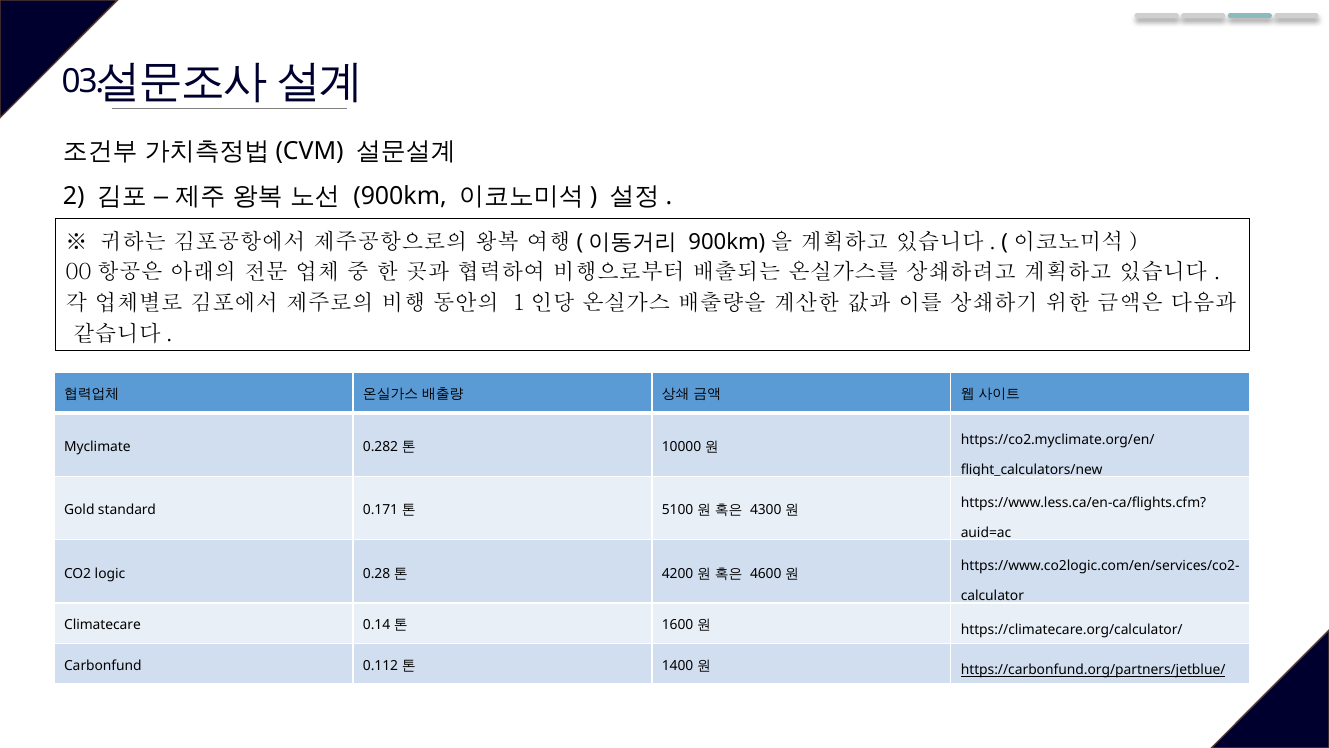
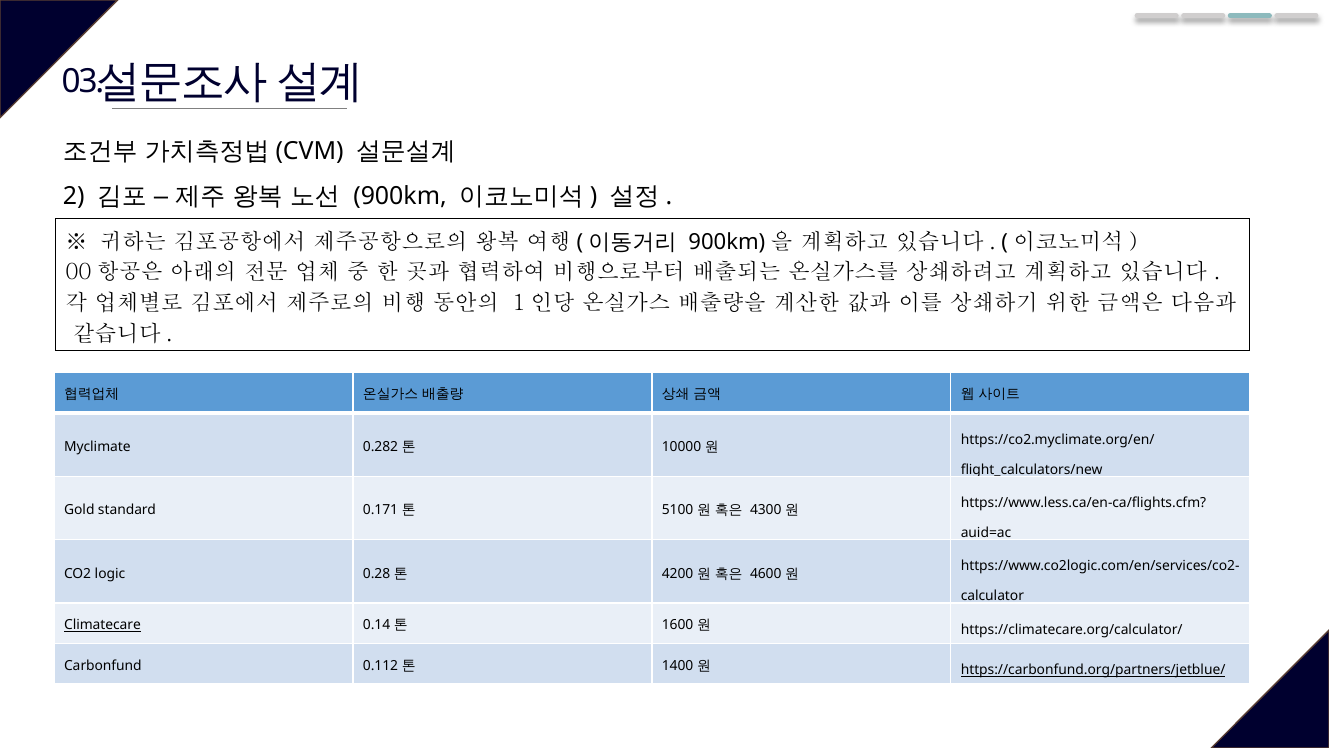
Climatecare underline: none -> present
